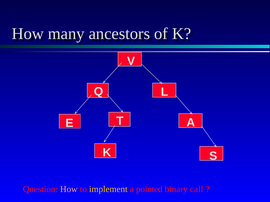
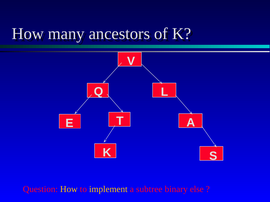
How at (69, 190) colour: pink -> yellow
pointed: pointed -> subtree
call: call -> else
